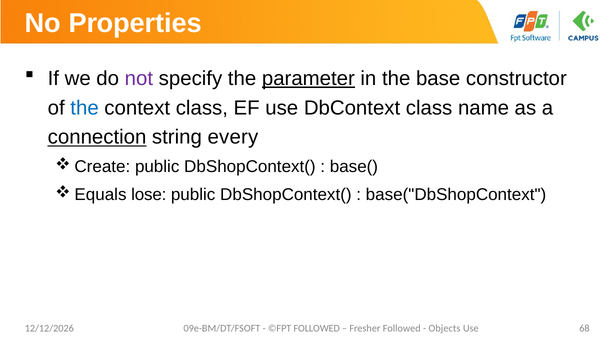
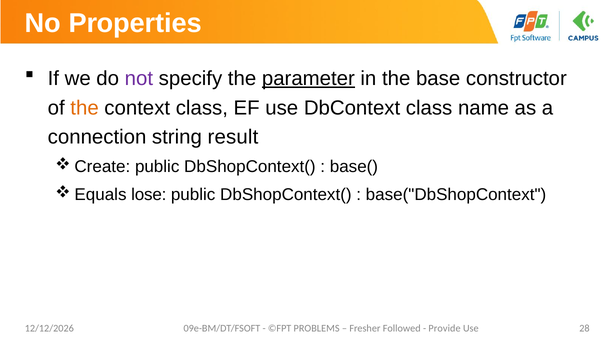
the at (85, 108) colour: blue -> orange
connection underline: present -> none
every: every -> result
©FPT FOLLOWED: FOLLOWED -> PROBLEMS
Objects: Objects -> Provide
68: 68 -> 28
